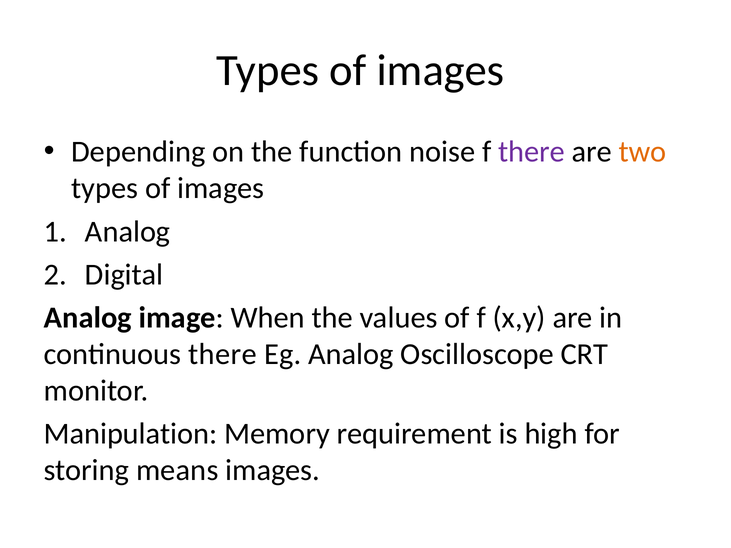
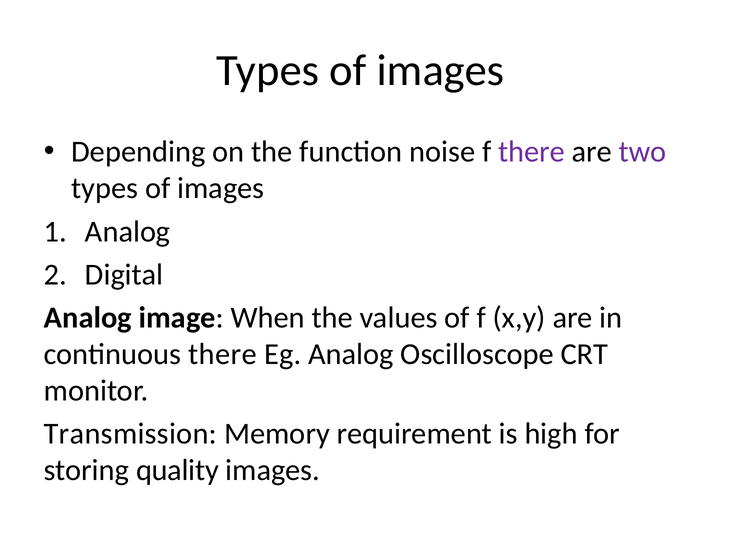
two colour: orange -> purple
Manipulation: Manipulation -> Transmission
means: means -> quality
